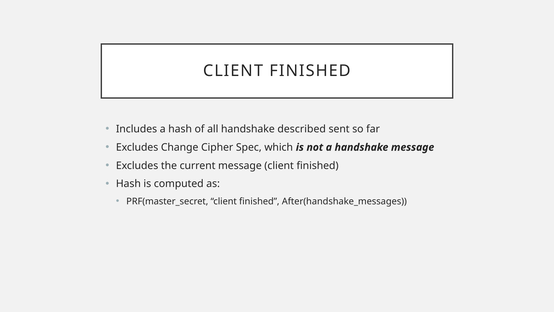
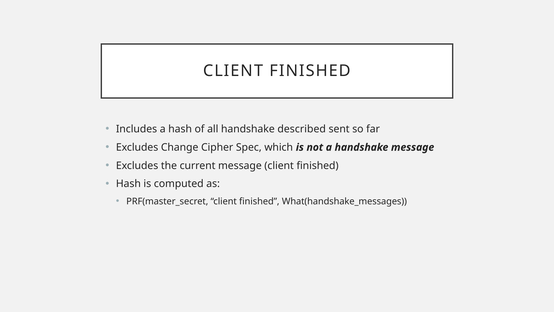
After(handshake_messages: After(handshake_messages -> What(handshake_messages
